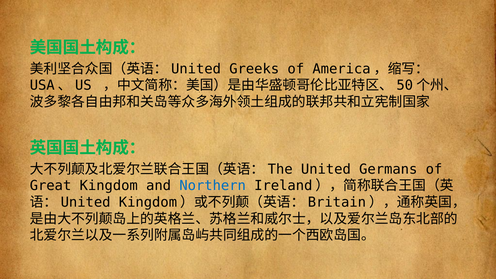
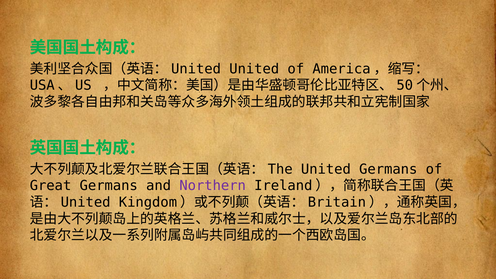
Greeks at (254, 69): Greeks -> United
Great Kingdom: Kingdom -> Germans
Northern colour: blue -> purple
